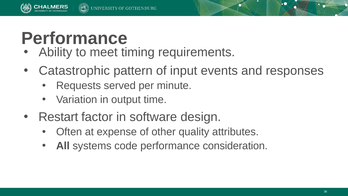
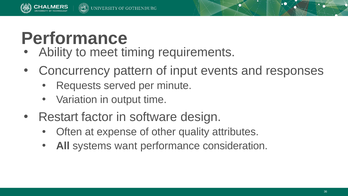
Catastrophic: Catastrophic -> Concurrency
code: code -> want
